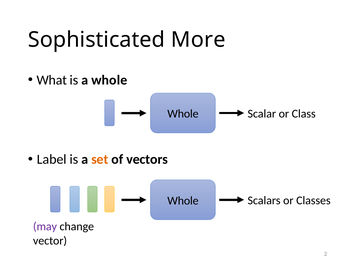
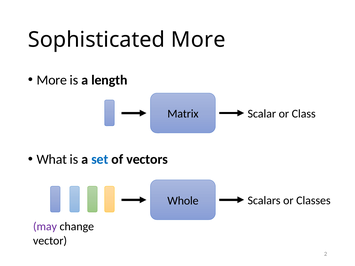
What at (52, 80): What -> More
a whole: whole -> length
Whole at (183, 114): Whole -> Matrix
Label: Label -> What
set colour: orange -> blue
